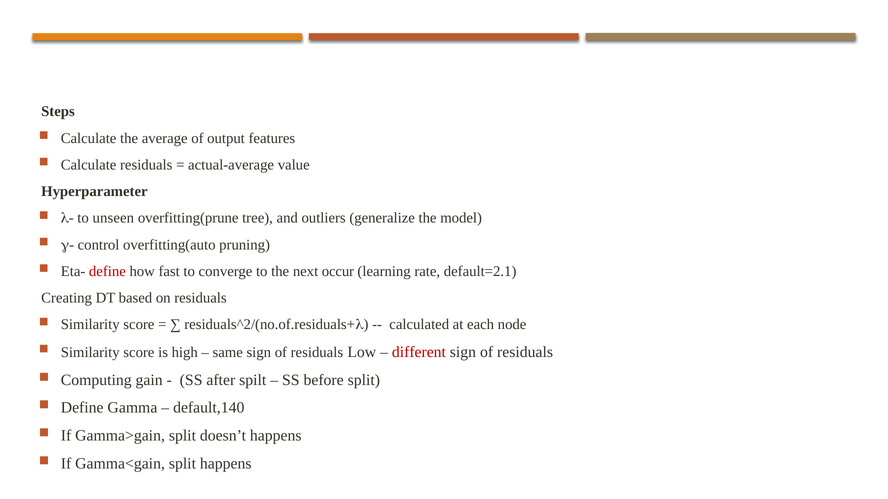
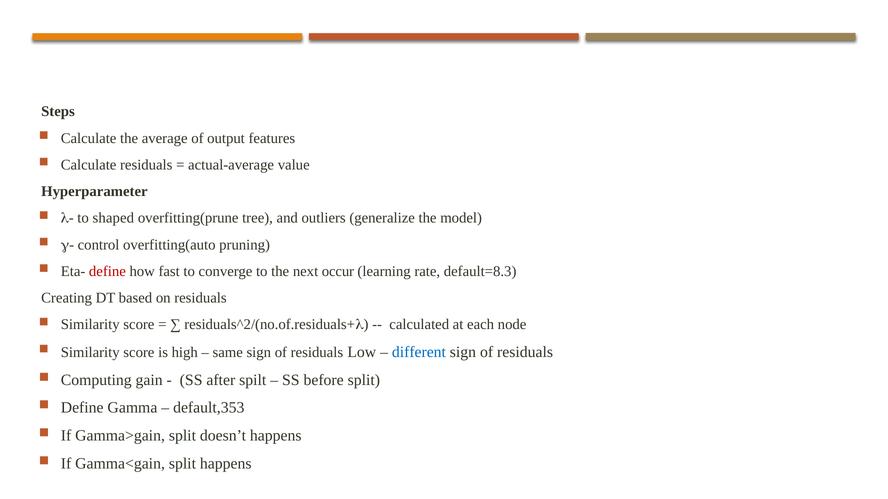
unseen: unseen -> shaped
default=2.1: default=2.1 -> default=8.3
different colour: red -> blue
default,140: default,140 -> default,353
